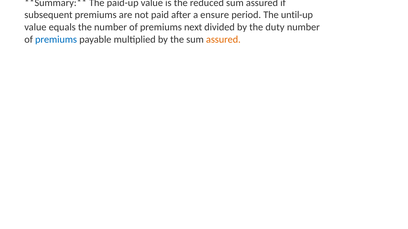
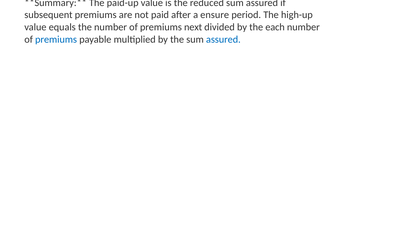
until-up: until-up -> high-up
duty: duty -> each
assured at (223, 39) colour: orange -> blue
